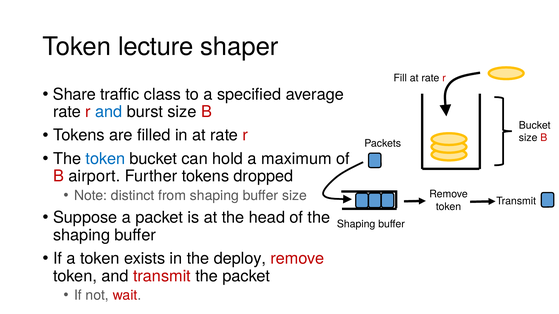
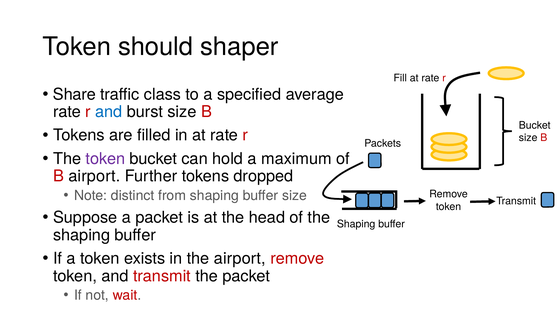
lecture: lecture -> should
token at (105, 159) colour: blue -> purple
the deploy: deploy -> airport
